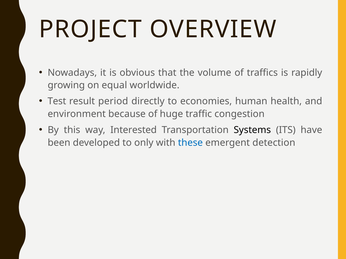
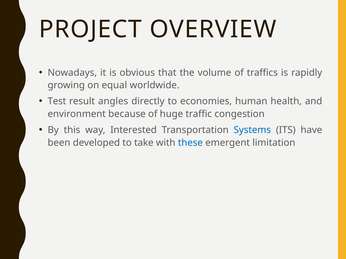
period: period -> angles
Systems colour: black -> blue
only: only -> take
detection: detection -> limitation
